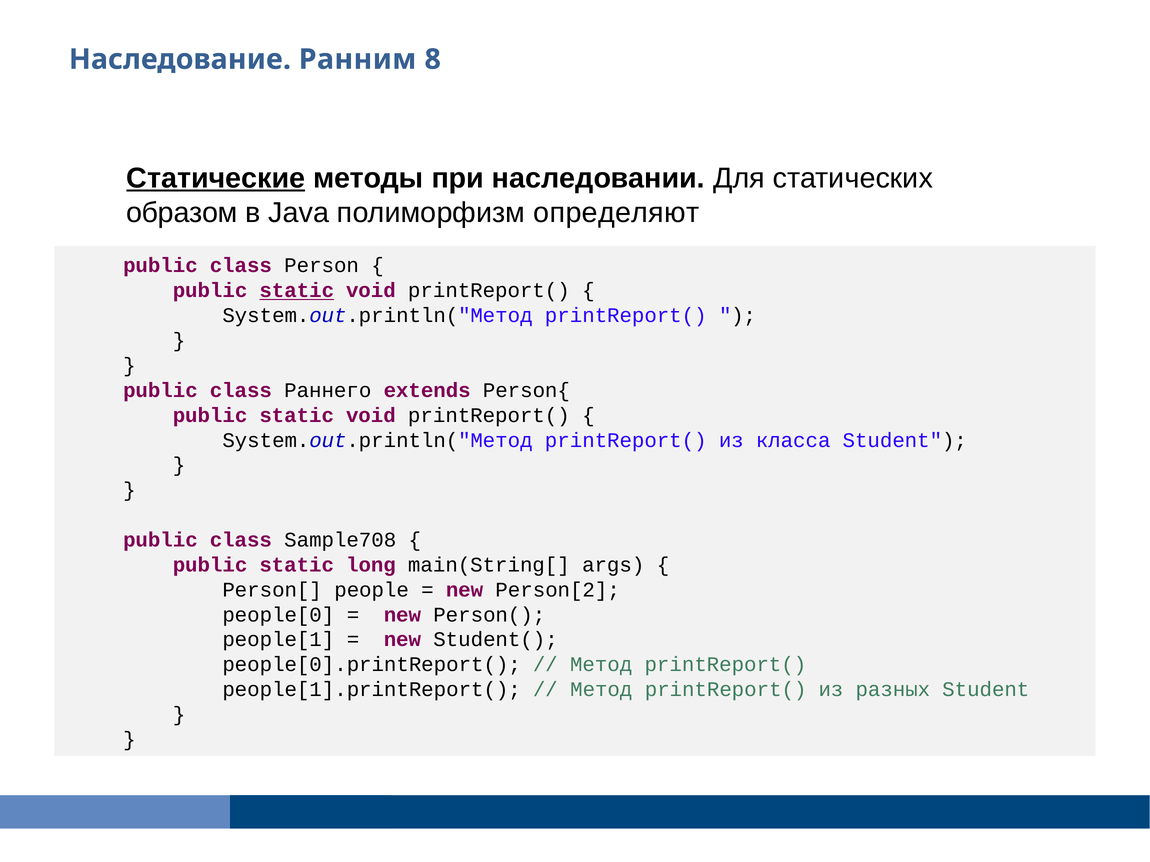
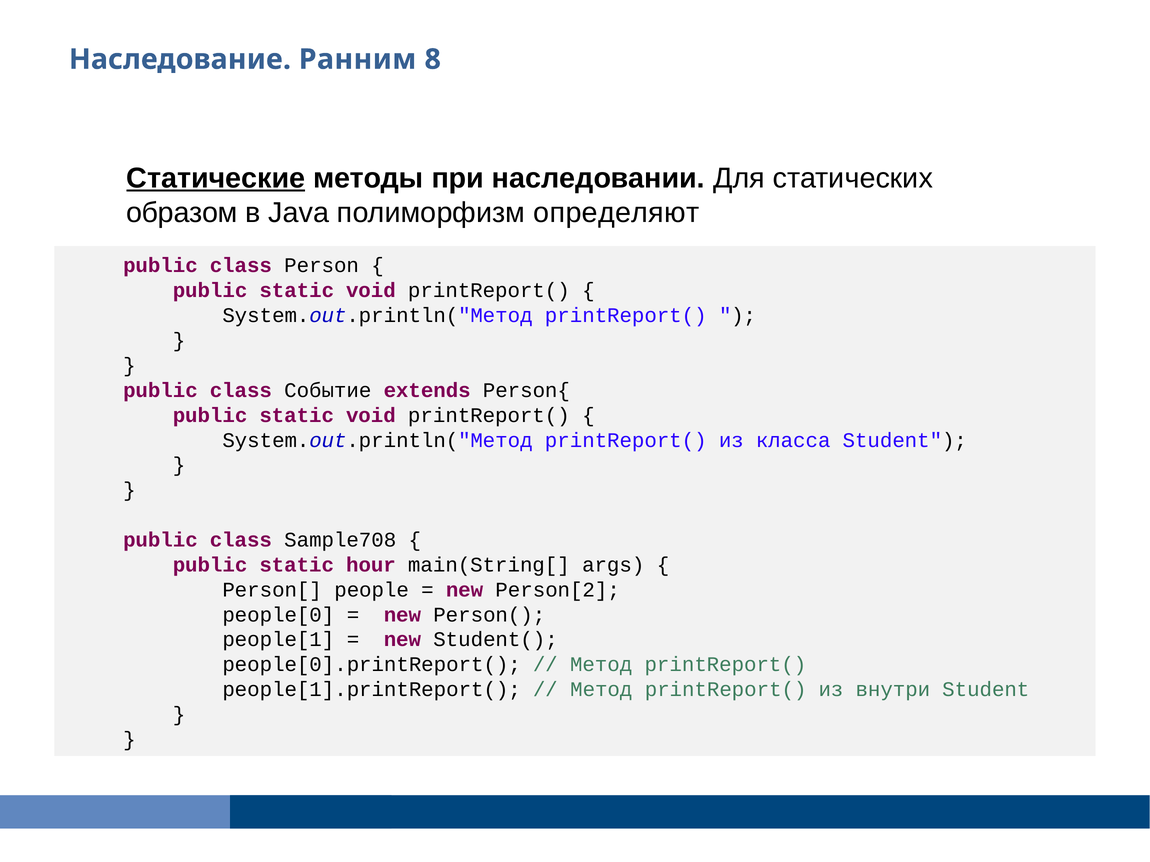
static at (297, 291) underline: present -> none
Раннего: Раннего -> Событие
long: long -> hour
разных: разных -> внутри
